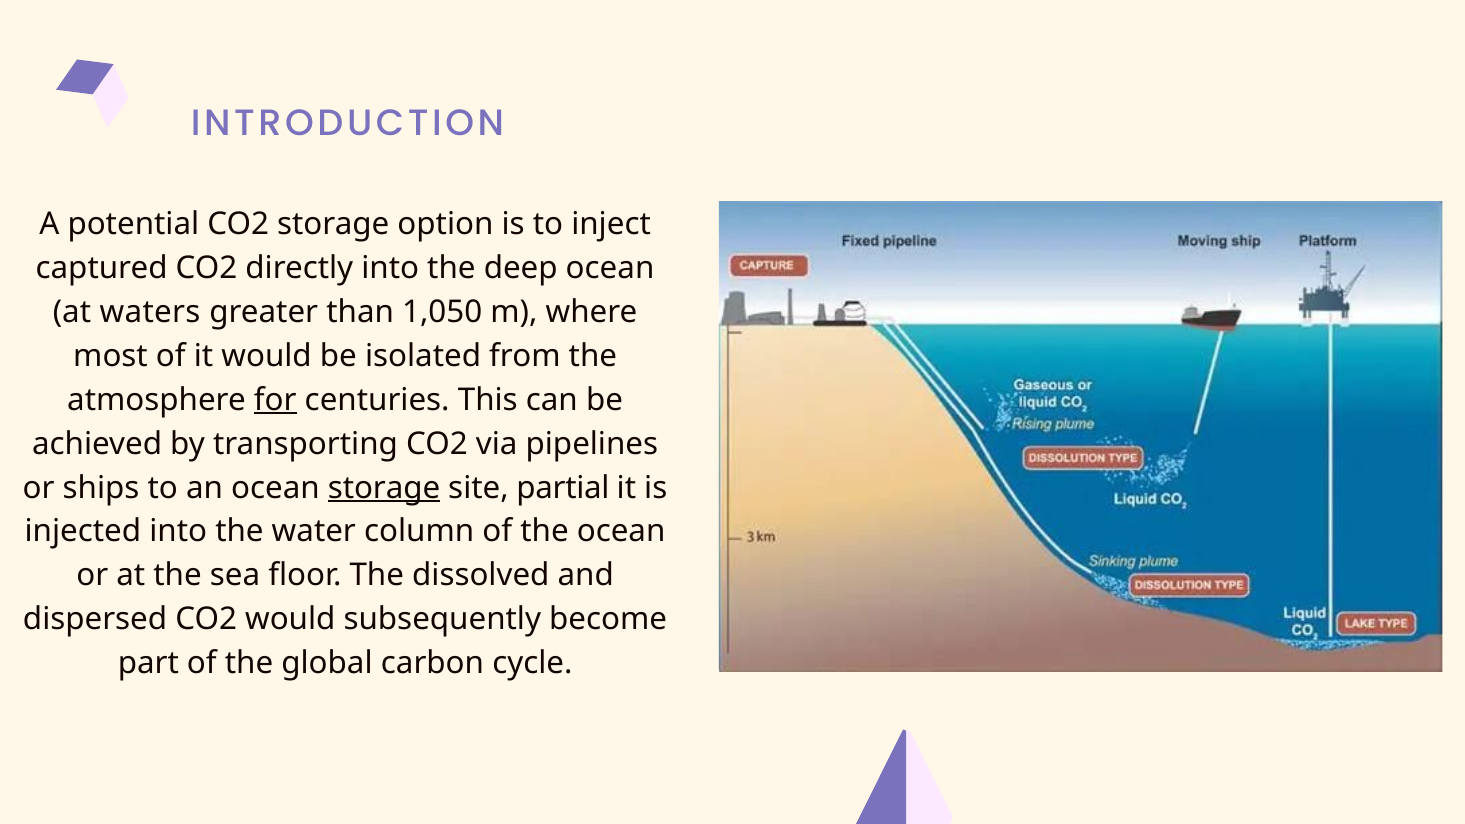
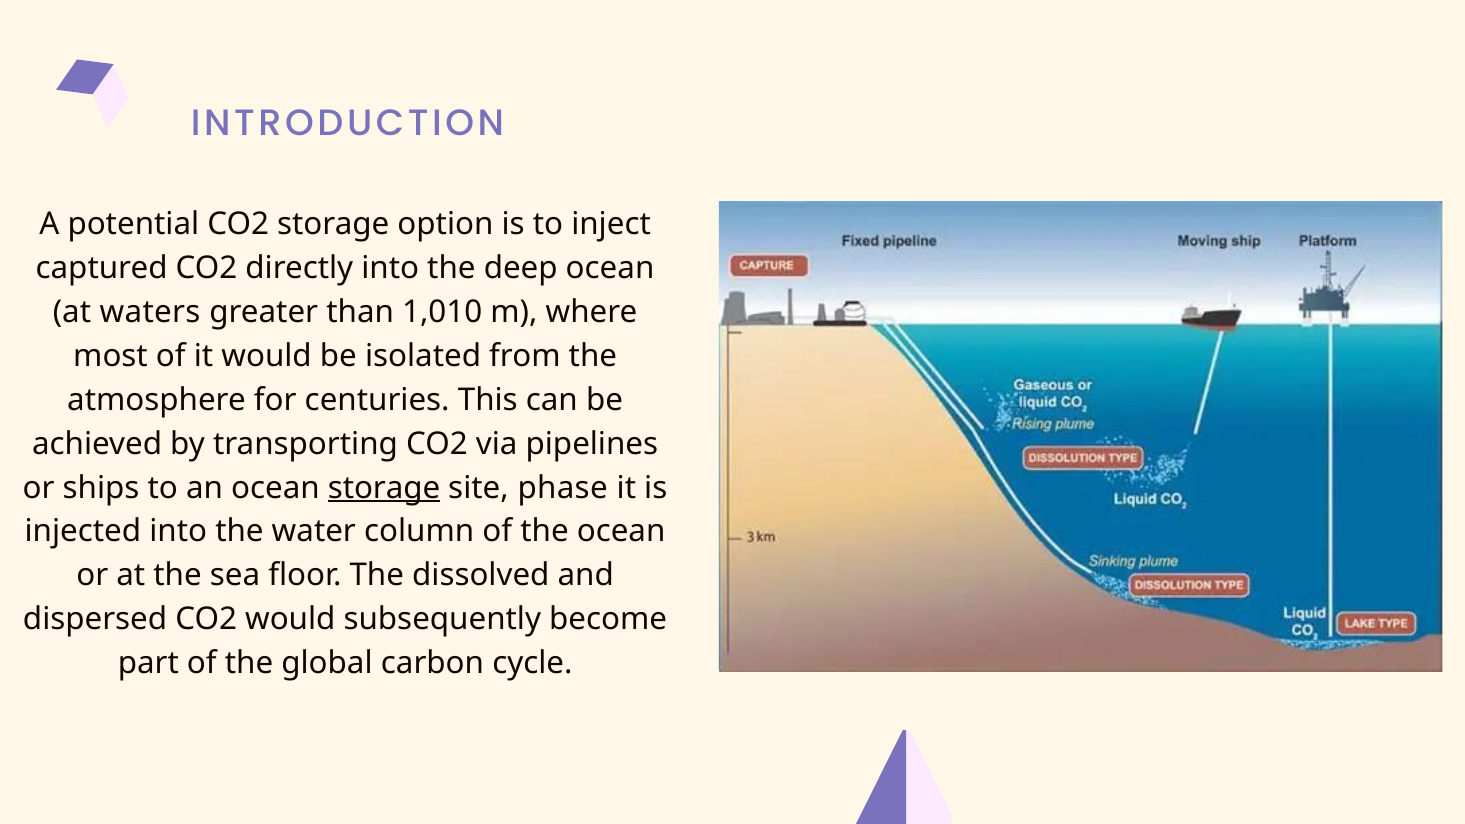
1,050: 1,050 -> 1,010
for underline: present -> none
partial: partial -> phase
